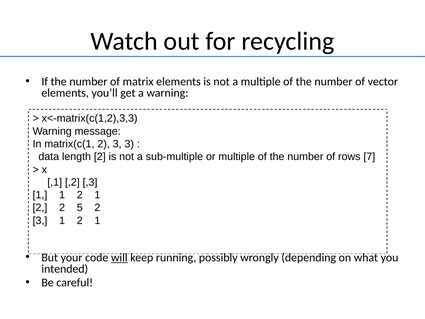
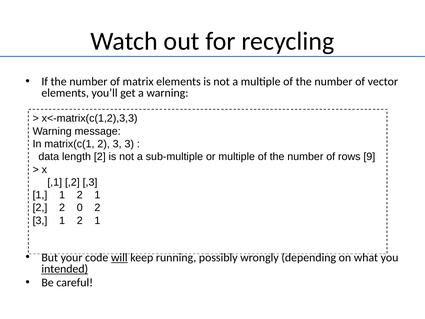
7: 7 -> 9
5: 5 -> 0
intended underline: none -> present
